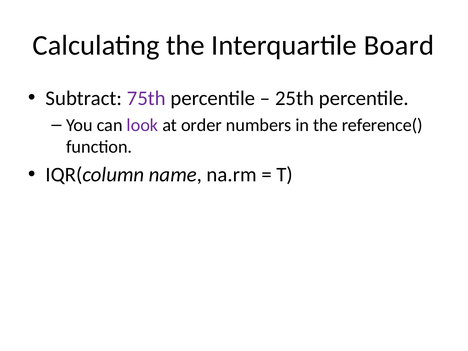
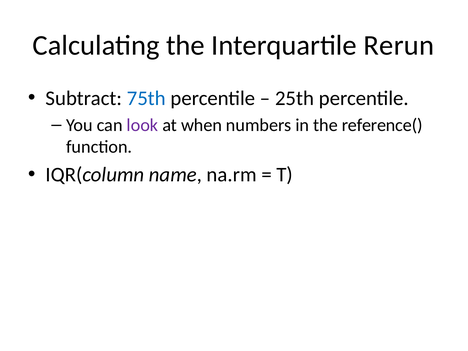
Board: Board -> Rerun
75th colour: purple -> blue
order: order -> when
